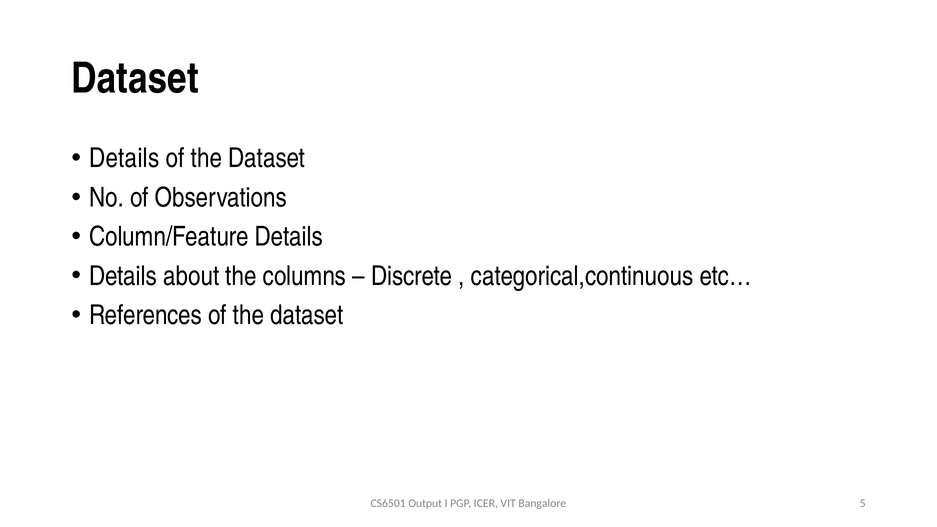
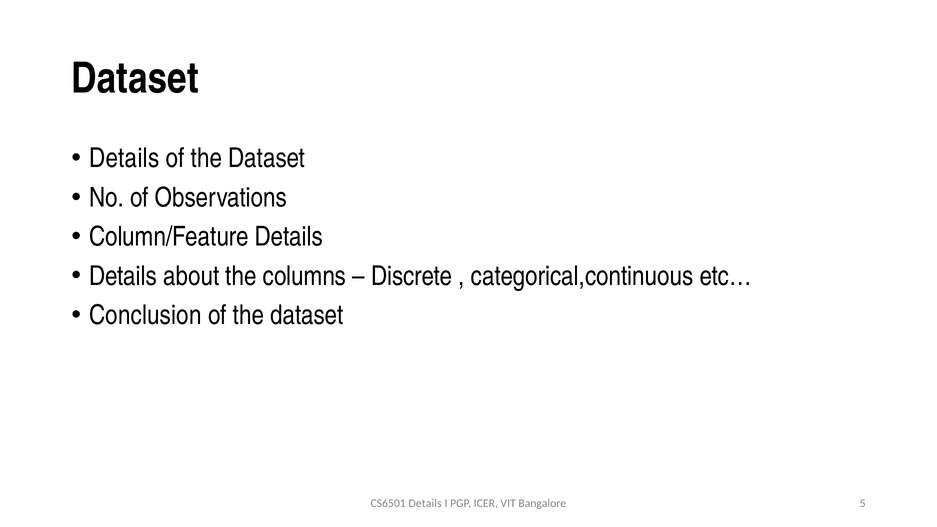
References: References -> Conclusion
CS6501 Output: Output -> Details
